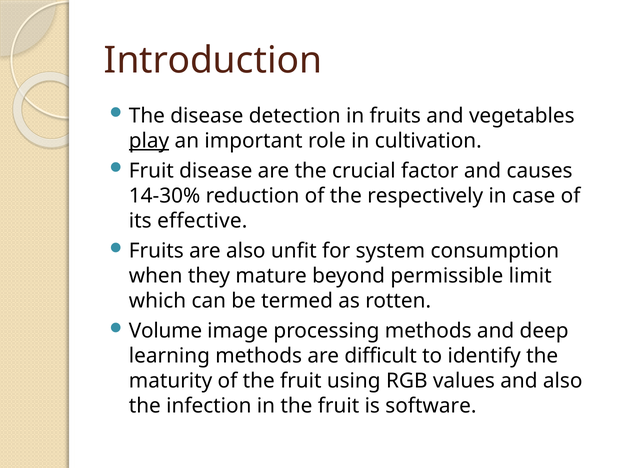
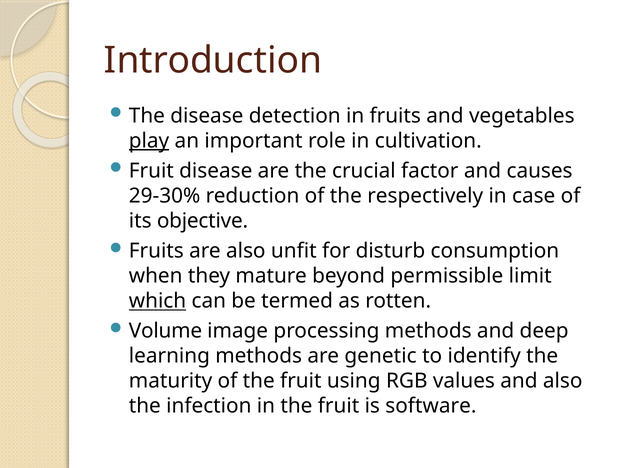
14-30%: 14-30% -> 29-30%
effective: effective -> objective
system: system -> disturb
which underline: none -> present
difficult: difficult -> genetic
